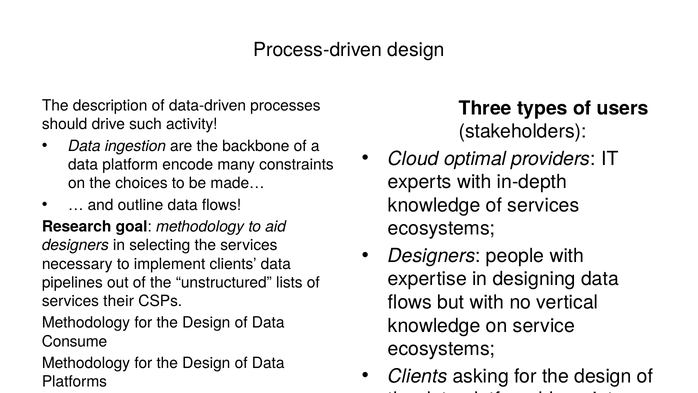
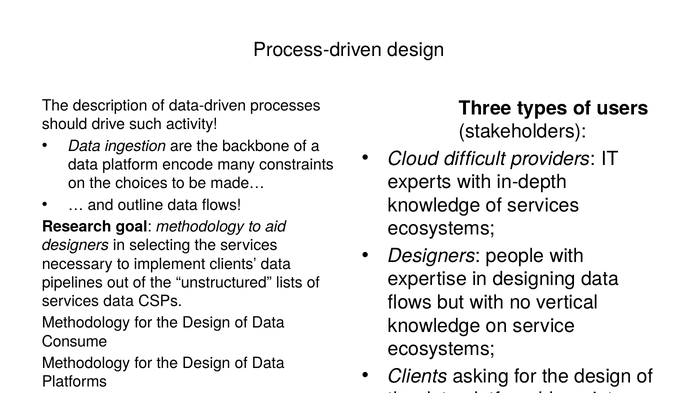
optimal: optimal -> difficult
services their: their -> data
